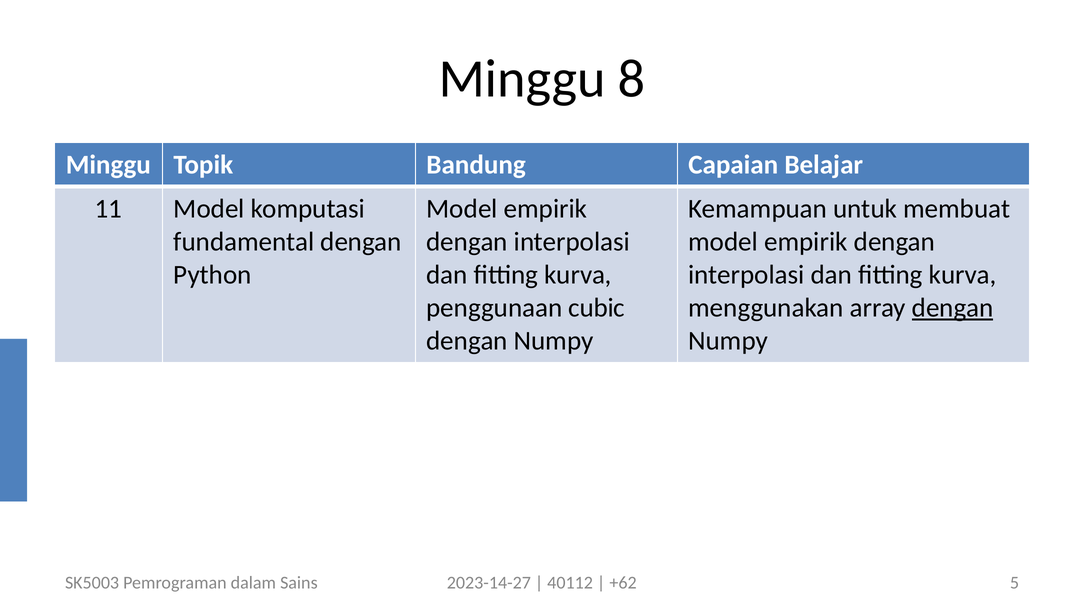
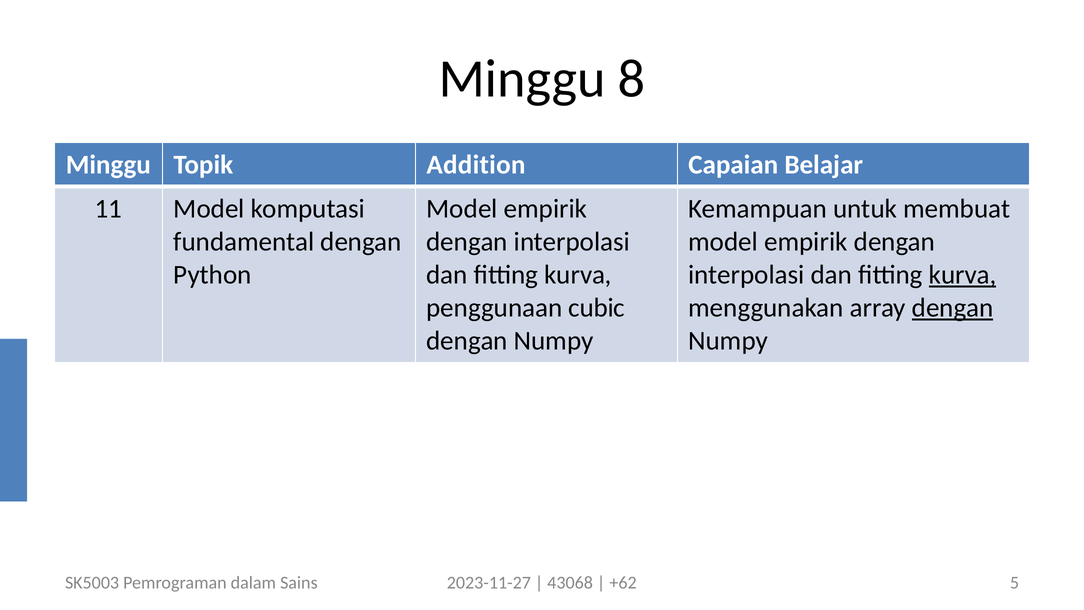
Bandung: Bandung -> Addition
kurva at (963, 275) underline: none -> present
2023-14-27: 2023-14-27 -> 2023-11-27
40112: 40112 -> 43068
